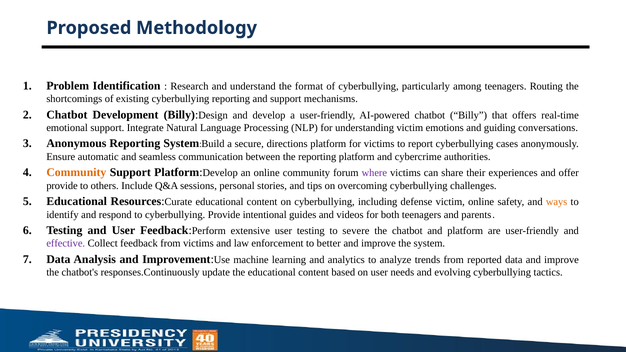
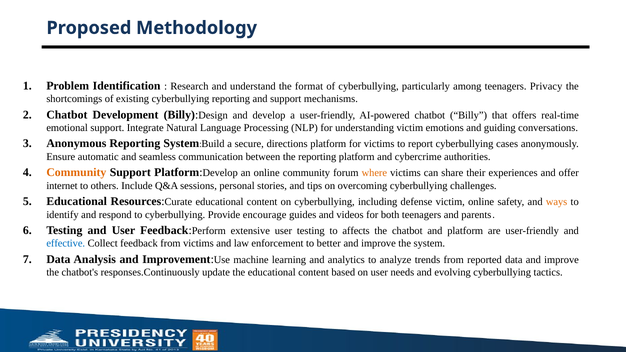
Routing: Routing -> Privacy
where colour: purple -> orange
provide at (62, 186): provide -> internet
intentional: intentional -> encourage
severe: severe -> affects
effective colour: purple -> blue
